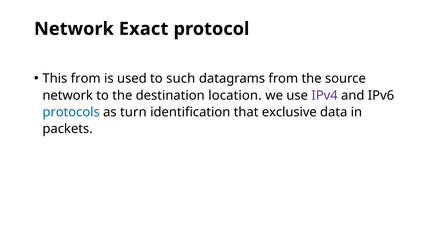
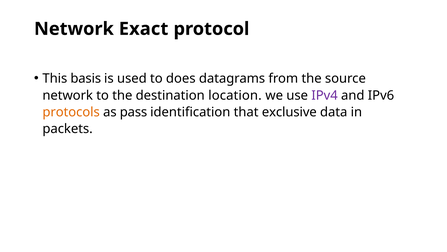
This from: from -> basis
such: such -> does
protocols colour: blue -> orange
turn: turn -> pass
